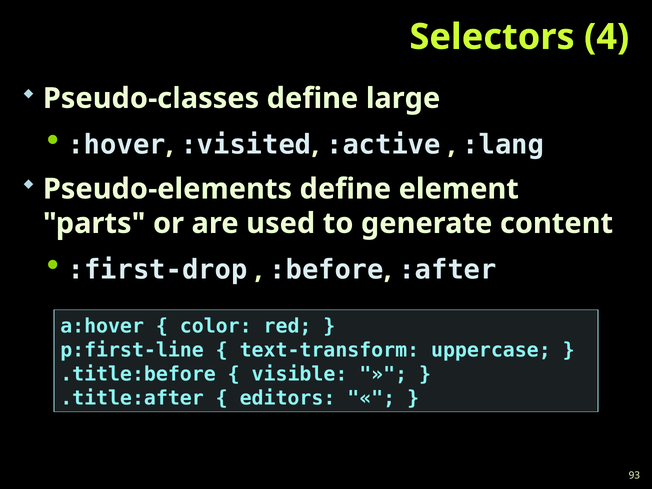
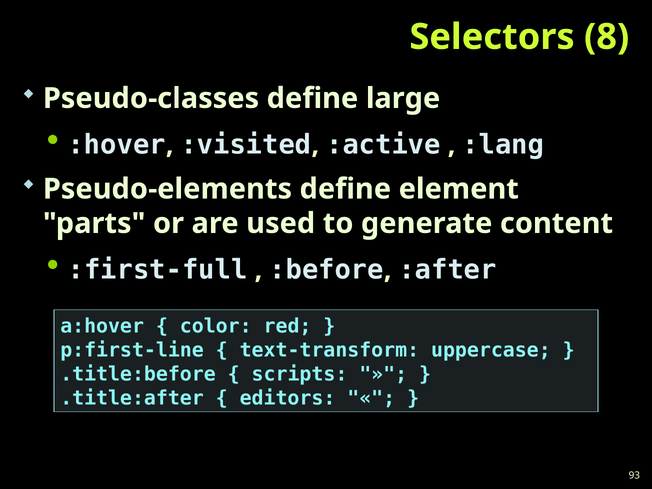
4: 4 -> 8
:first-drop: :first-drop -> :first-full
visible: visible -> scripts
